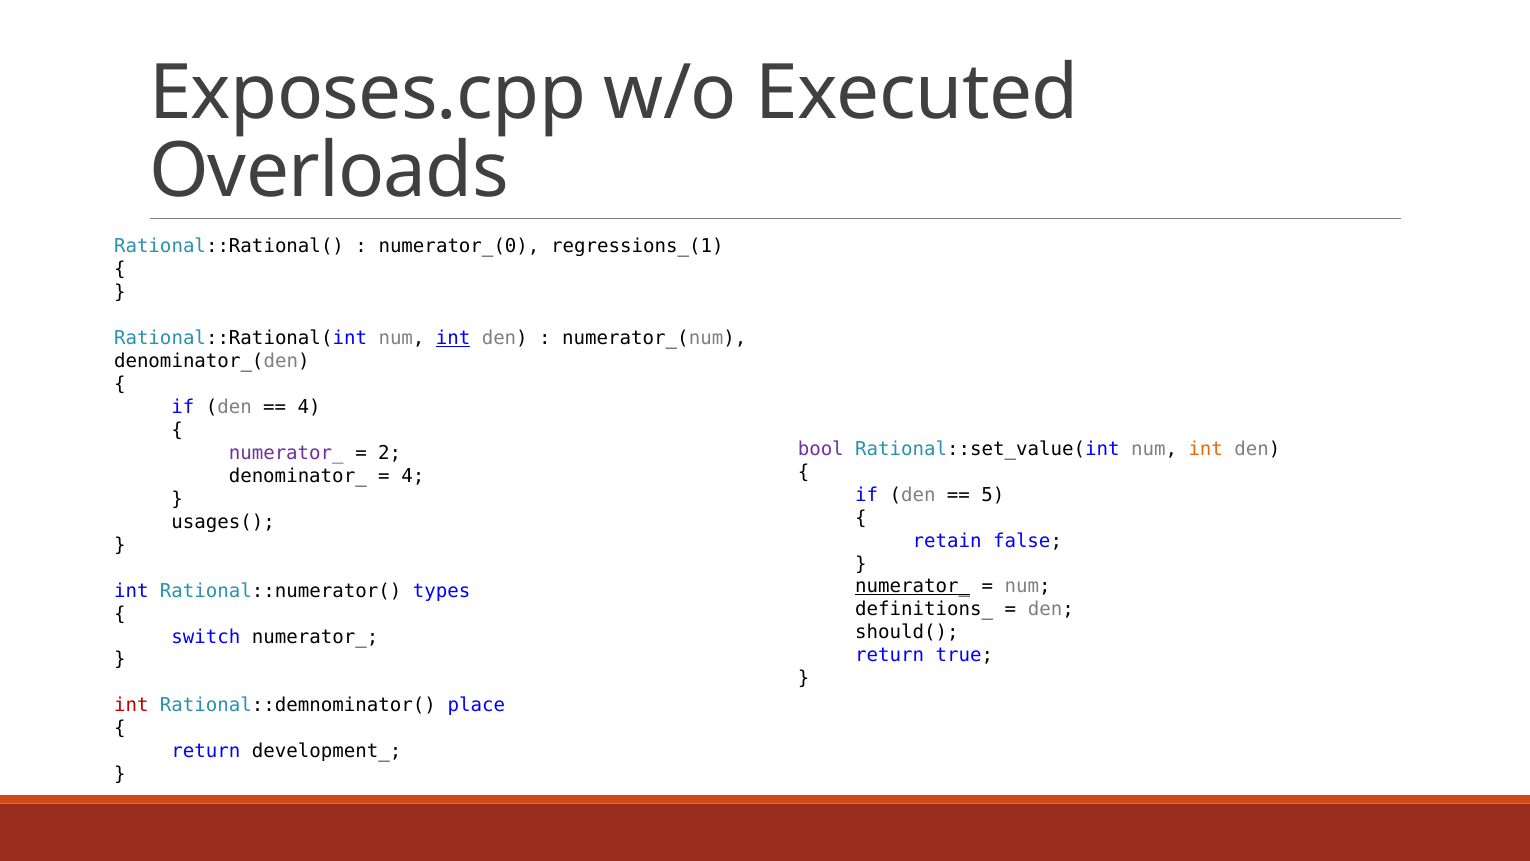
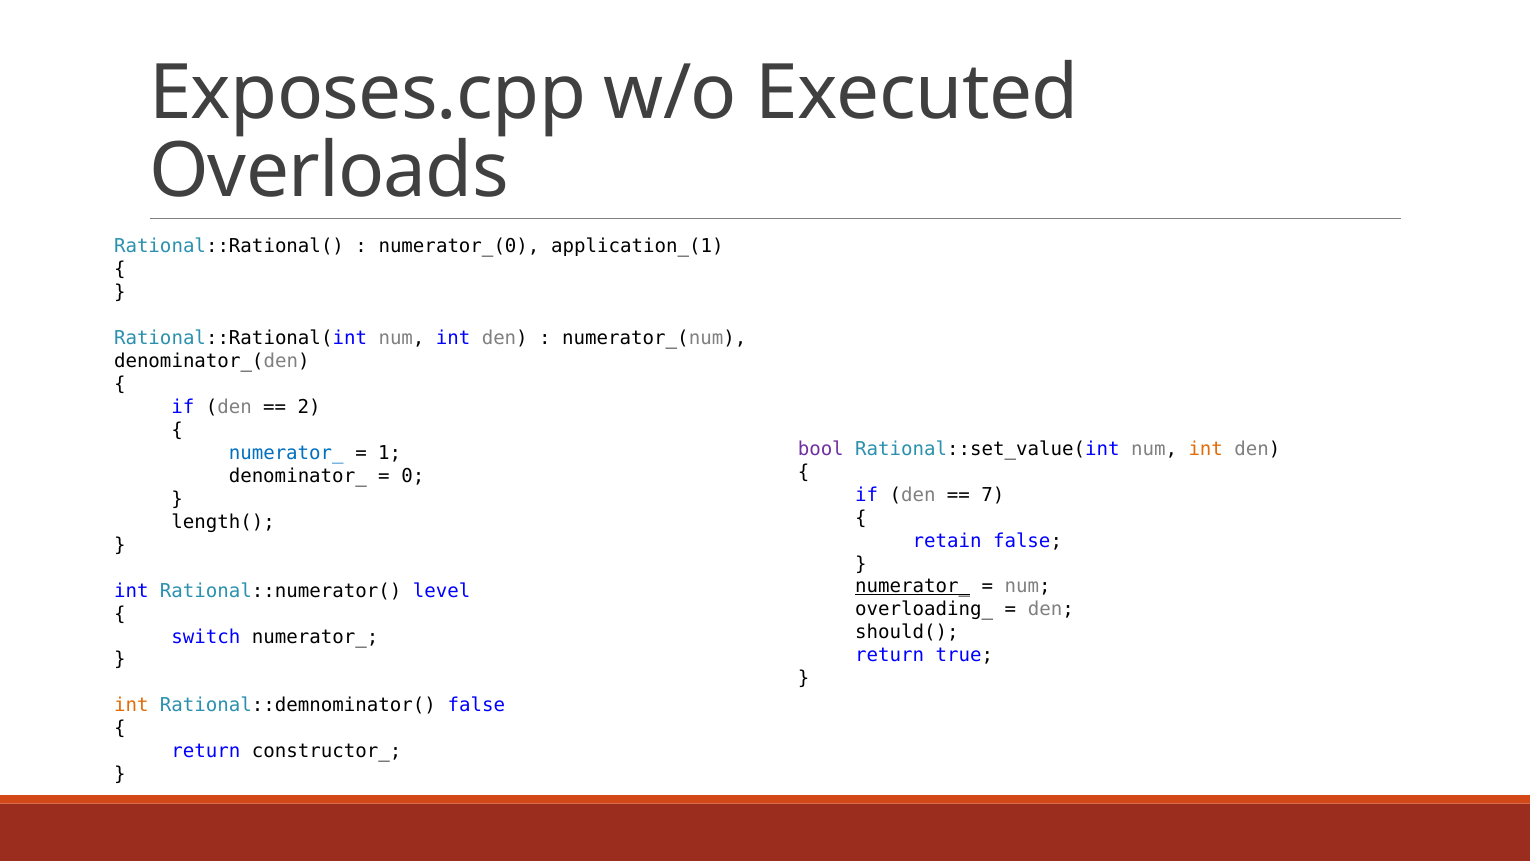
regressions_(1: regressions_(1 -> application_(1
int at (453, 338) underline: present -> none
4 at (309, 407): 4 -> 2
numerator_ at (286, 453) colour: purple -> blue
2: 2 -> 1
4 at (413, 476): 4 -> 0
5: 5 -> 7
usages(: usages( -> length(
types: types -> level
definitions_: definitions_ -> overloading_
int at (131, 705) colour: red -> orange
Rational::demnominator( place: place -> false
development_: development_ -> constructor_
